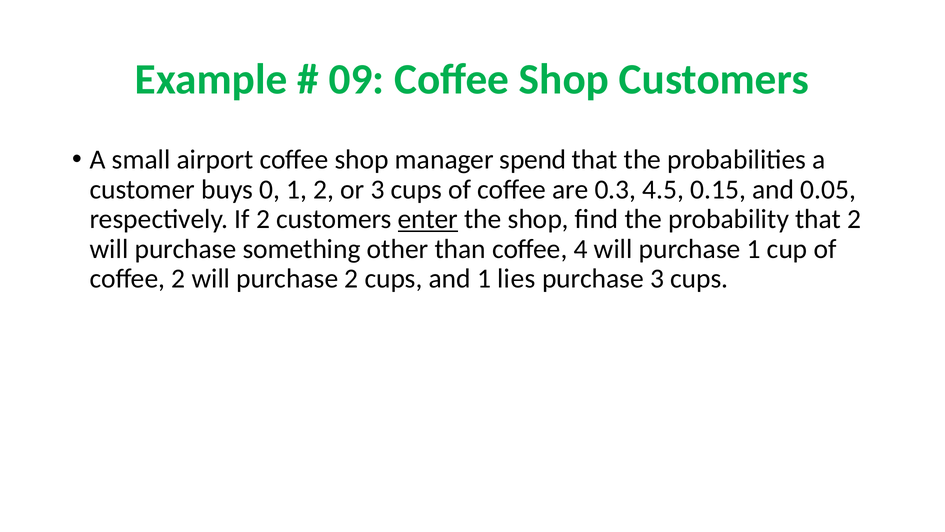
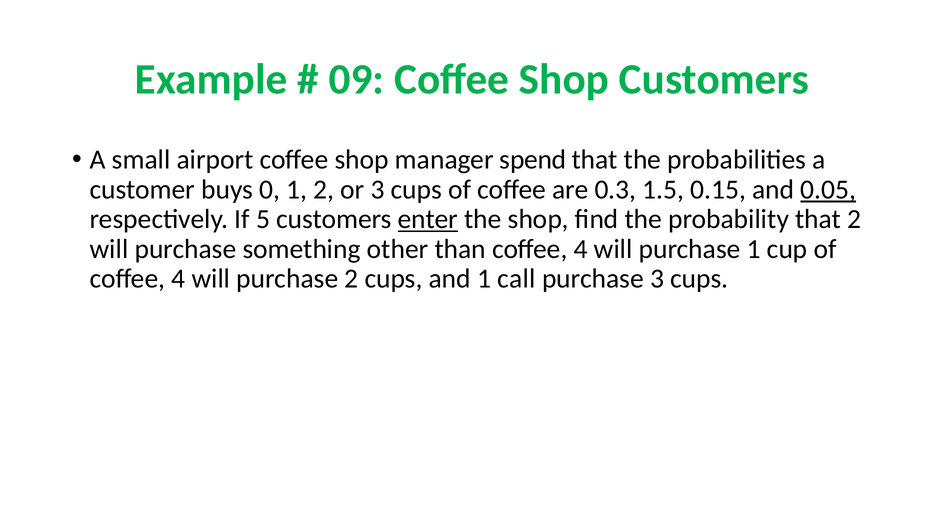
4.5: 4.5 -> 1.5
0.05 underline: none -> present
If 2: 2 -> 5
2 at (178, 279): 2 -> 4
lies: lies -> call
